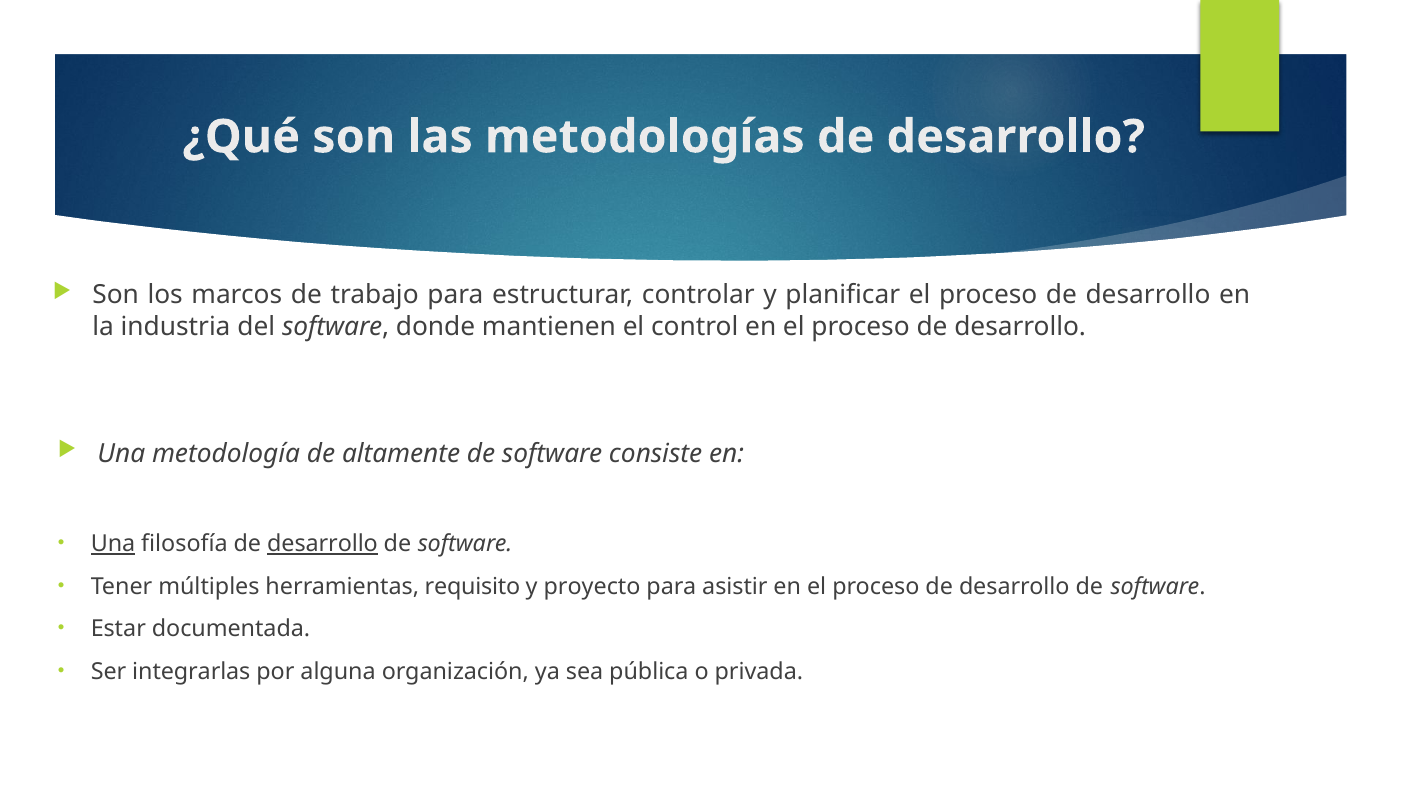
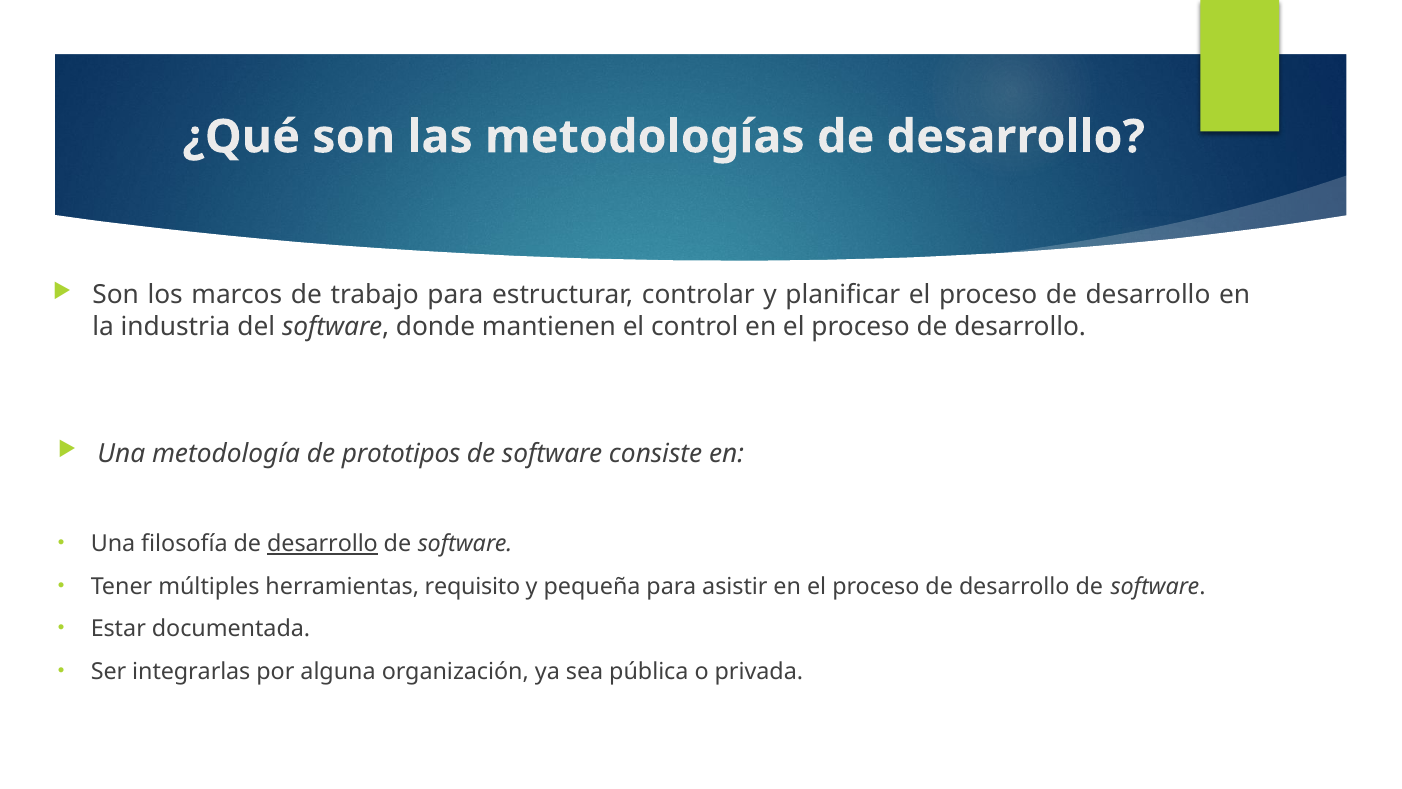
altamente: altamente -> prototipos
Una at (113, 543) underline: present -> none
proyecto: proyecto -> pequeña
